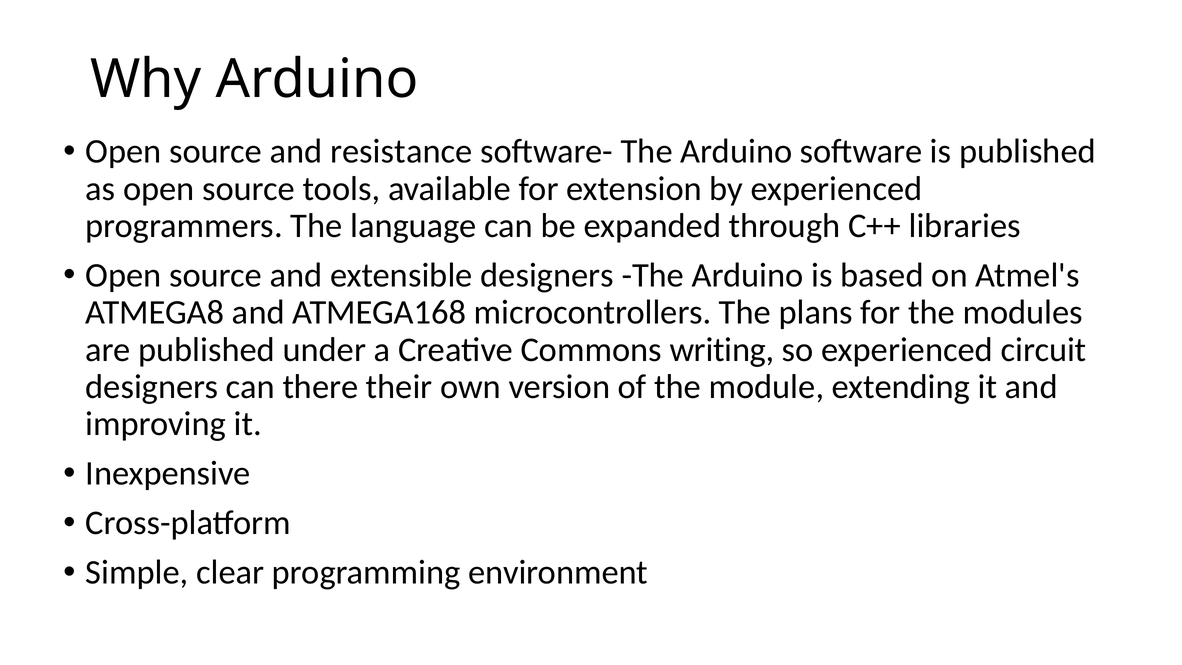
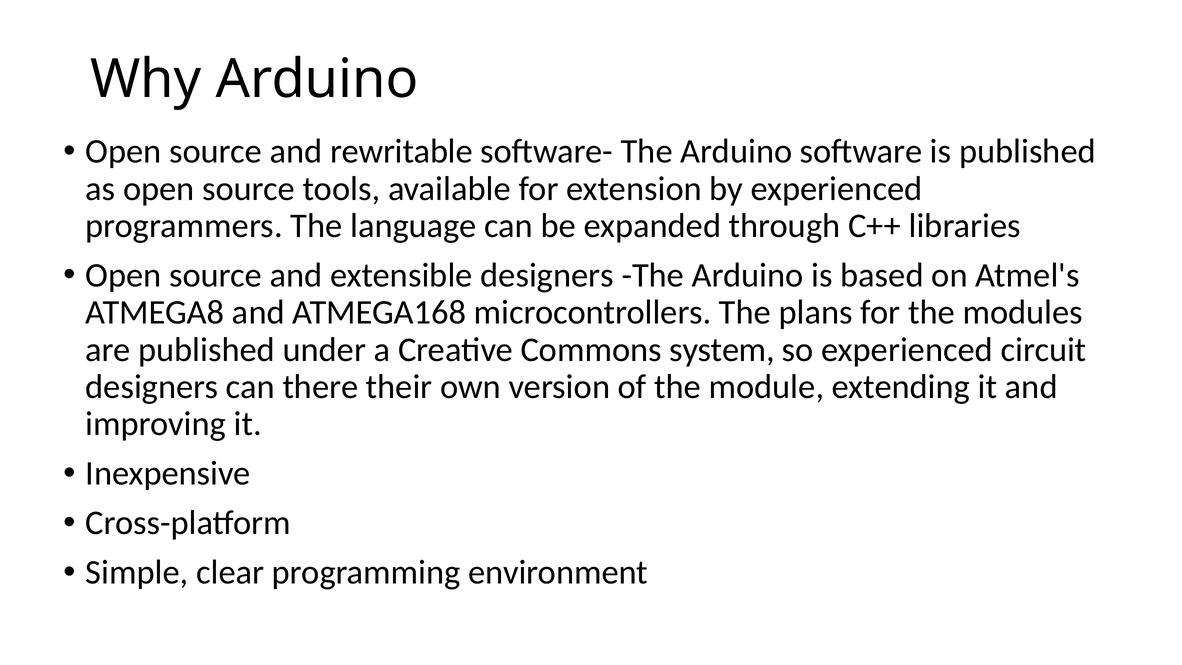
resistance: resistance -> rewritable
writing: writing -> system
